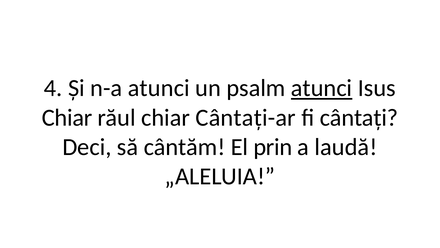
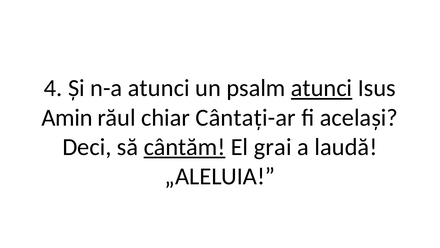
Chiar at (67, 117): Chiar -> Amin
cântați: cântați -> același
cântăm underline: none -> present
prin: prin -> grai
